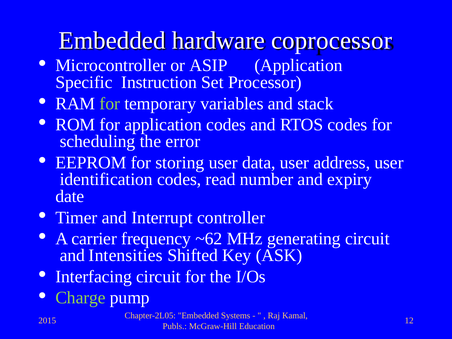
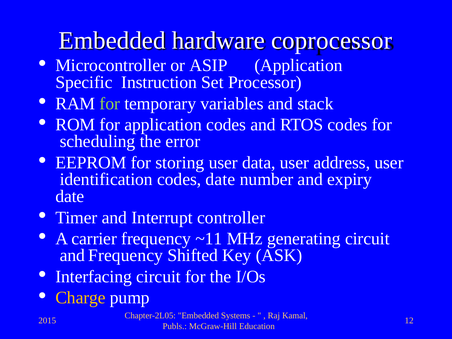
codes read: read -> date
~62: ~62 -> ~11
and Intensities: Intensities -> Frequency
Charge colour: light green -> yellow
